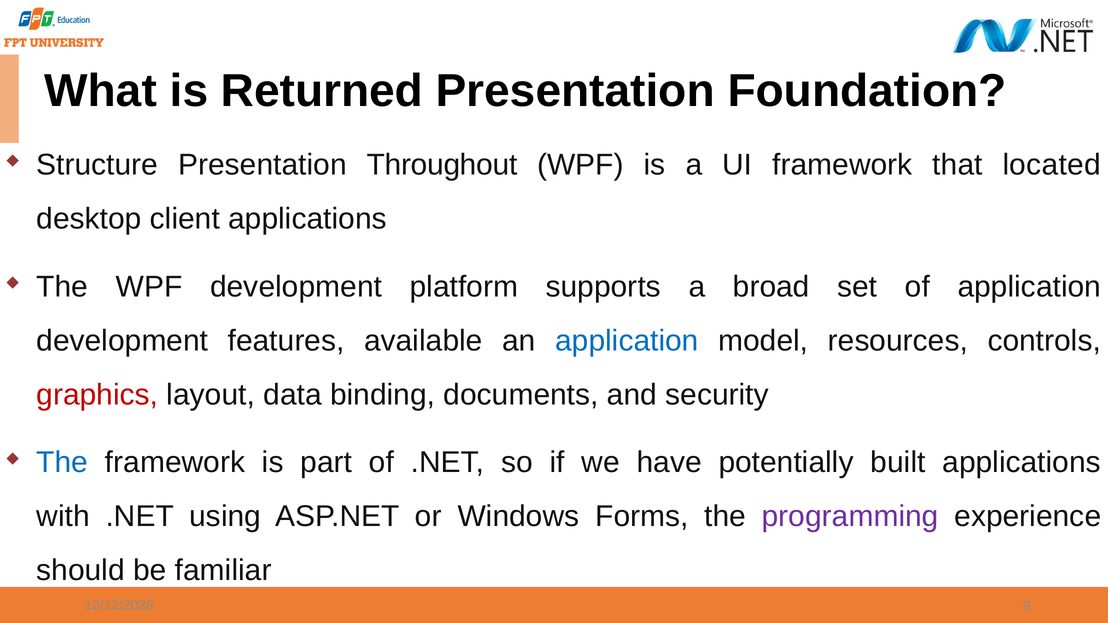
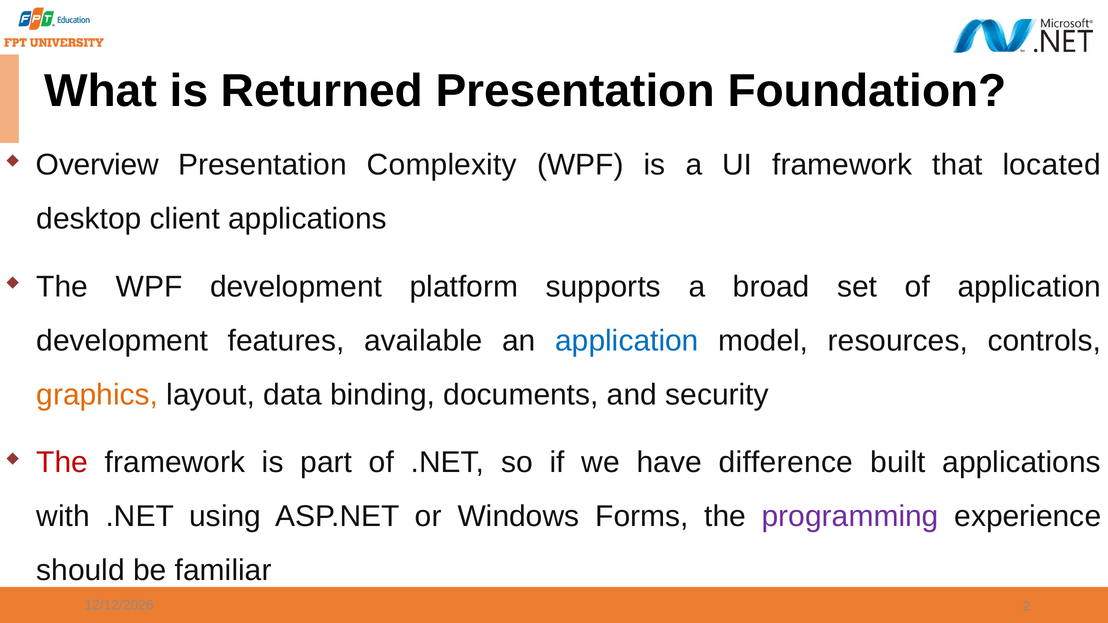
Structure: Structure -> Overview
Throughout: Throughout -> Complexity
graphics colour: red -> orange
The at (62, 463) colour: blue -> red
potentially: potentially -> difference
9: 9 -> 2
